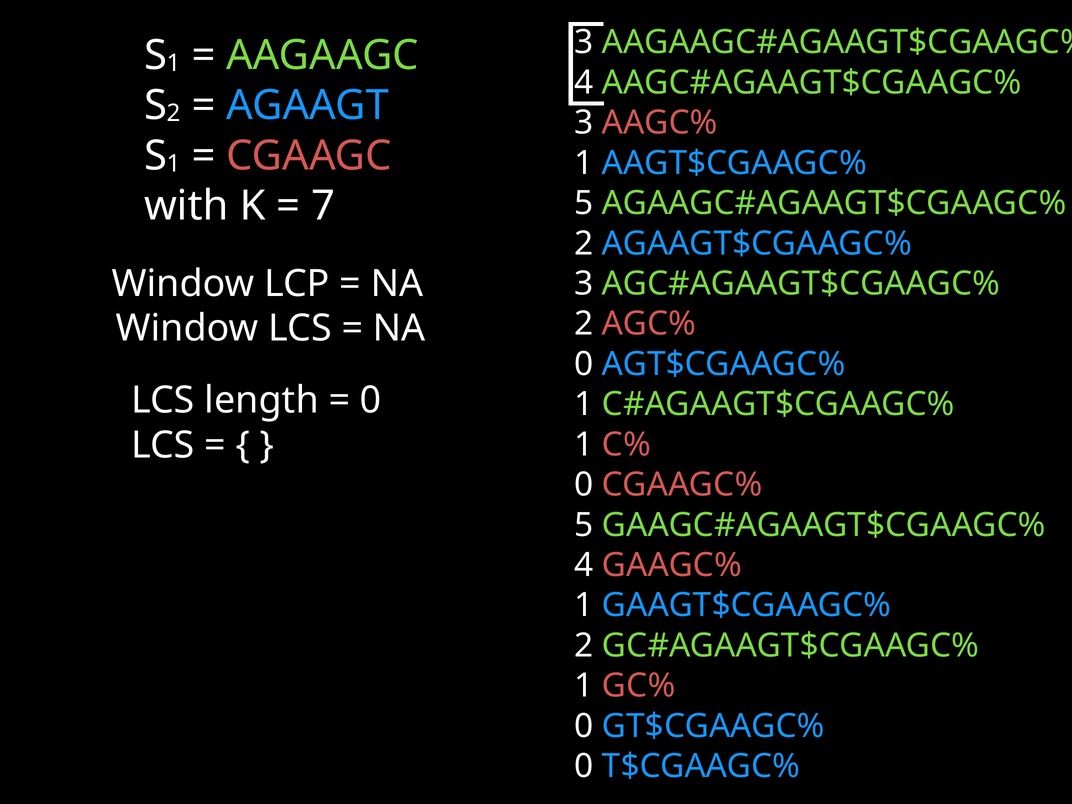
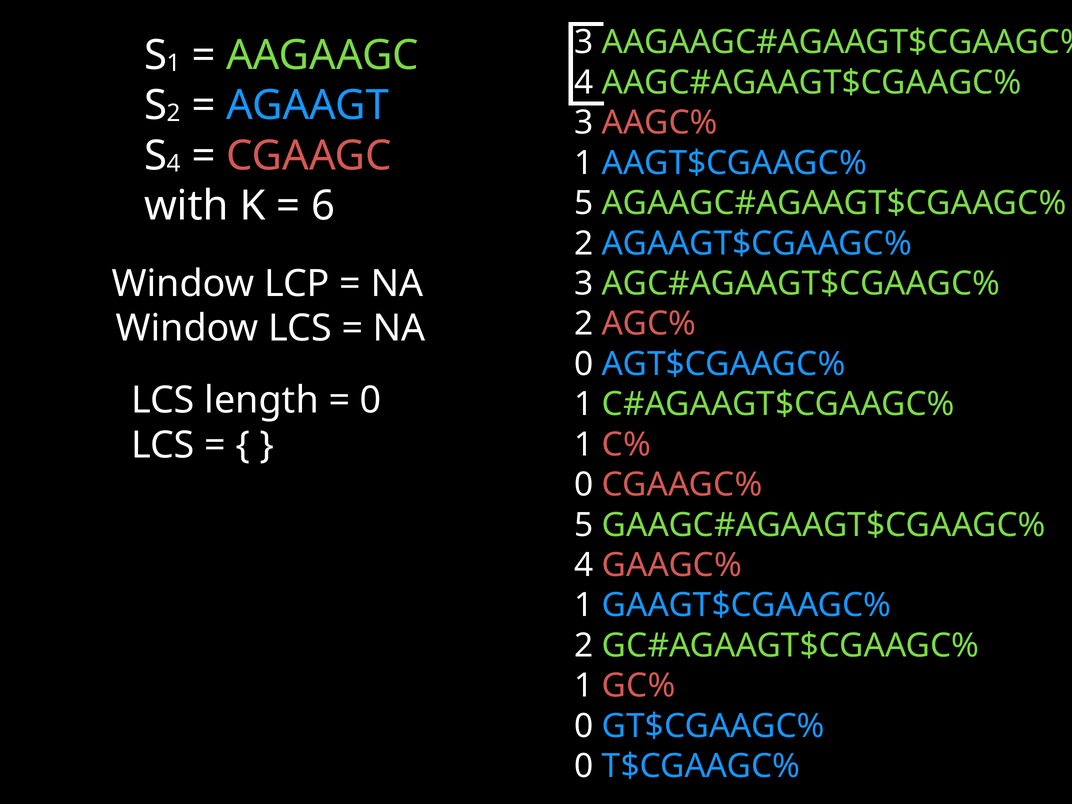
1 at (174, 164): 1 -> 4
7: 7 -> 6
